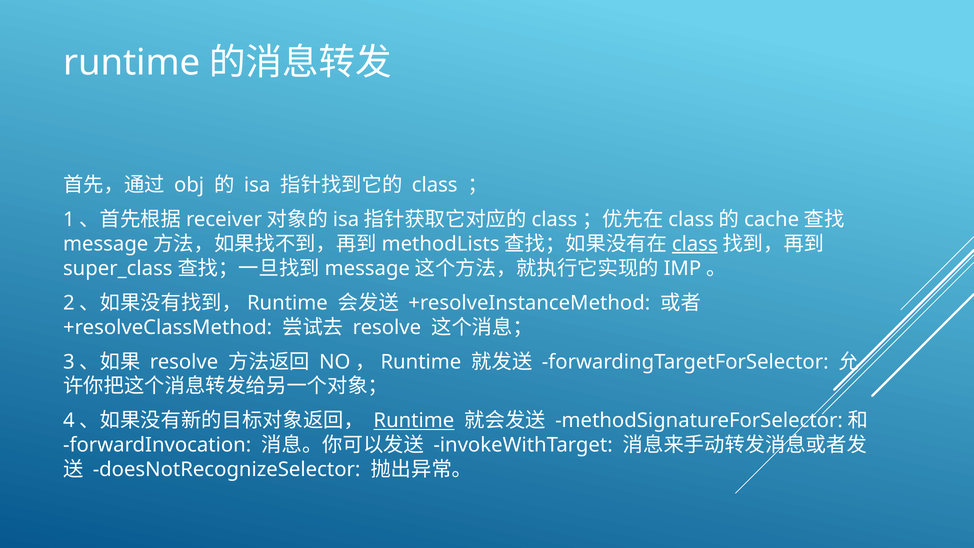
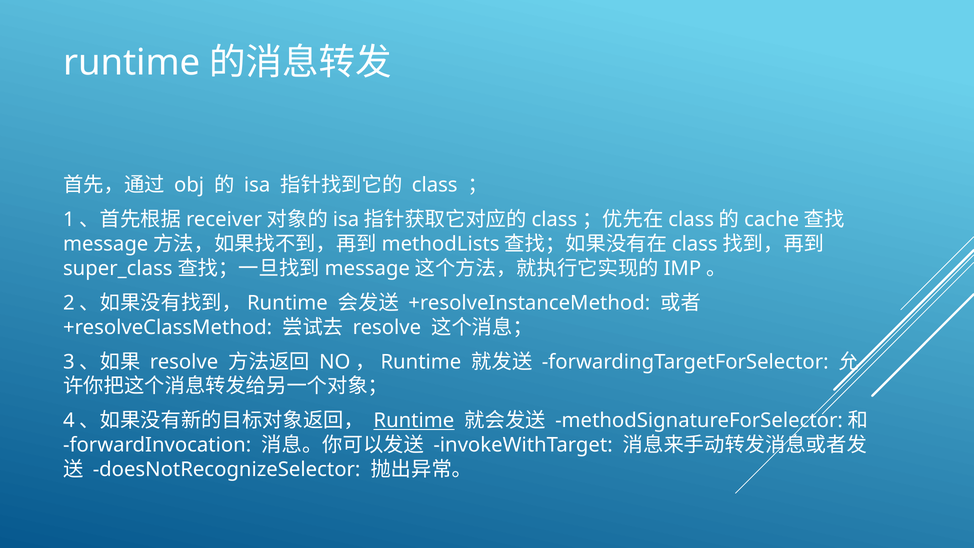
class at (695, 244) underline: present -> none
